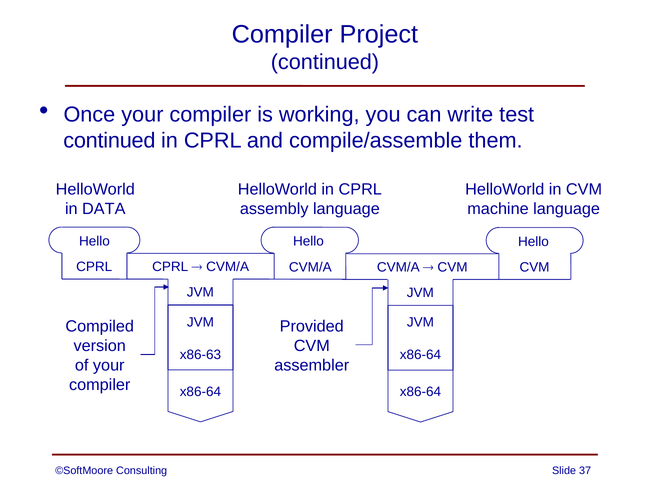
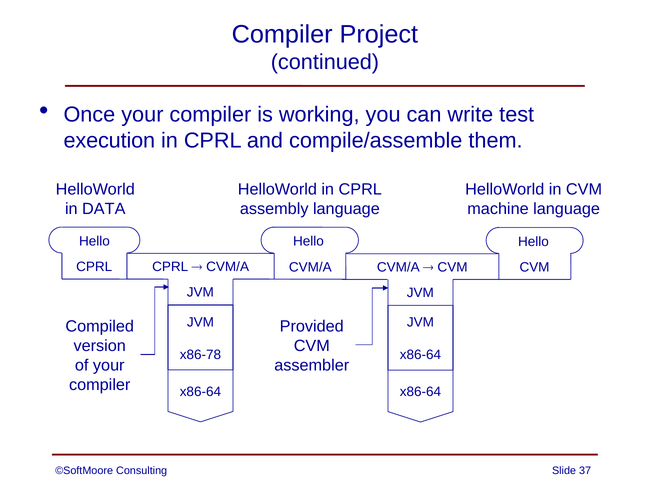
continued at (109, 141): continued -> execution
x86-63: x86-63 -> x86-78
